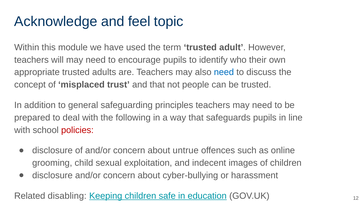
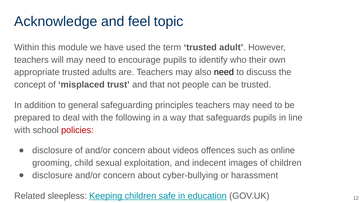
need at (224, 72) colour: blue -> black
untrue: untrue -> videos
disabling: disabling -> sleepless
